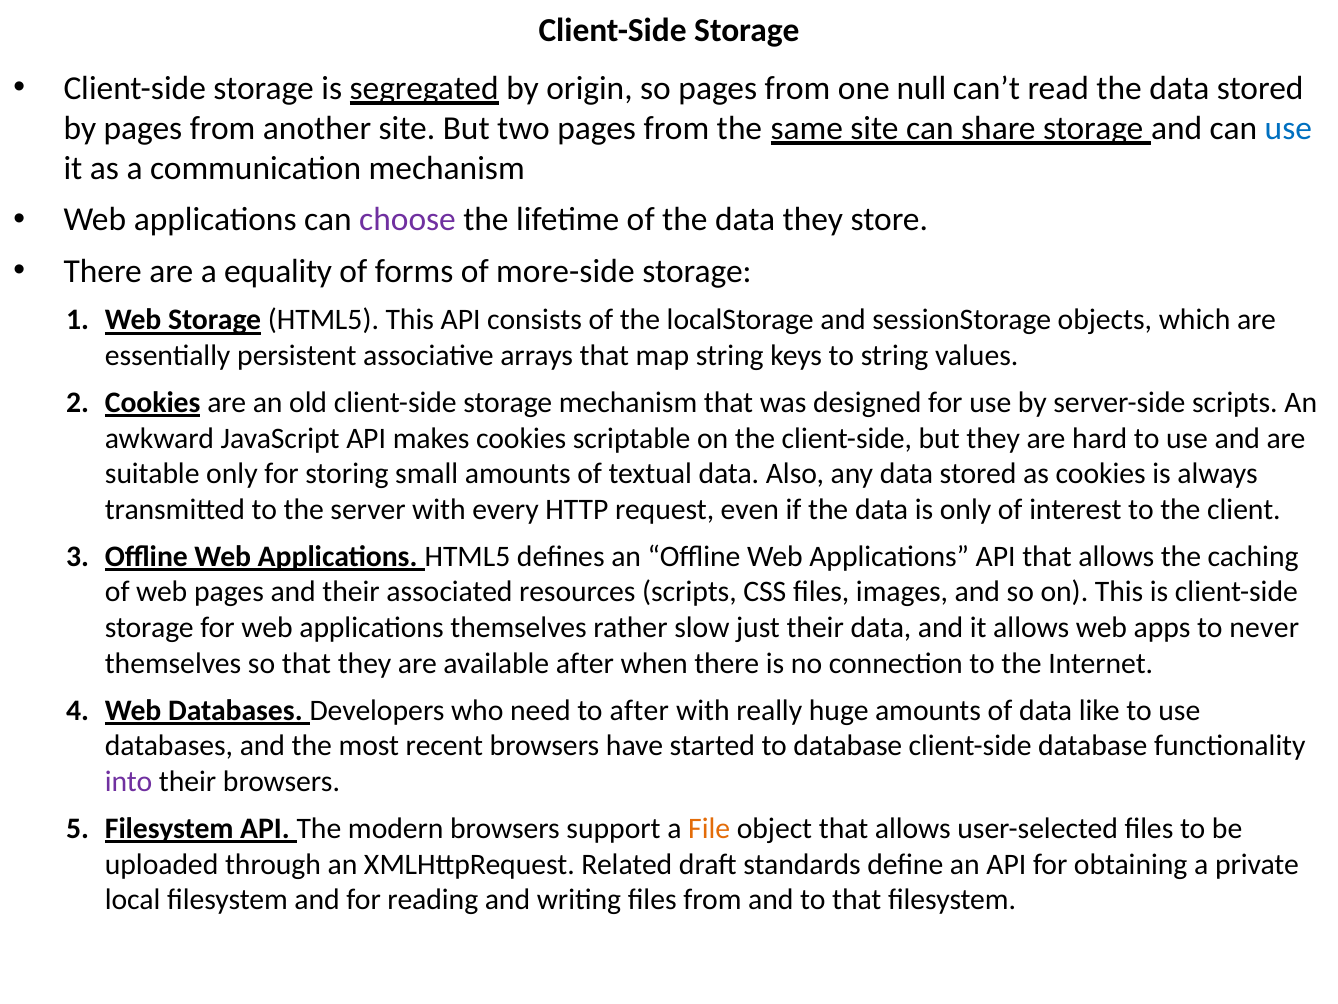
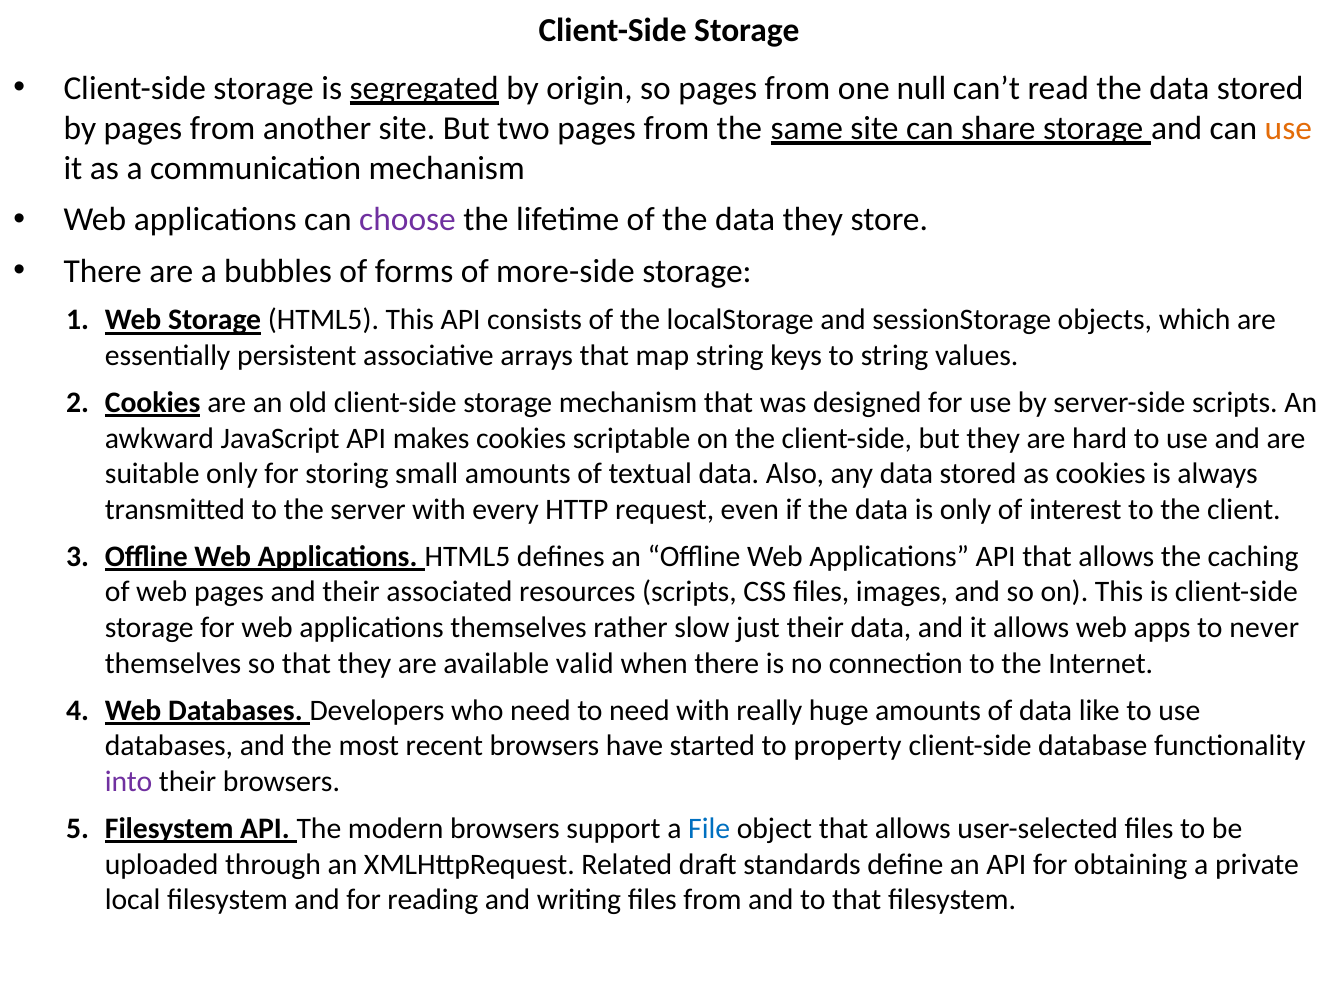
use at (1288, 128) colour: blue -> orange
equality: equality -> bubbles
available after: after -> valid
to after: after -> need
to database: database -> property
File colour: orange -> blue
